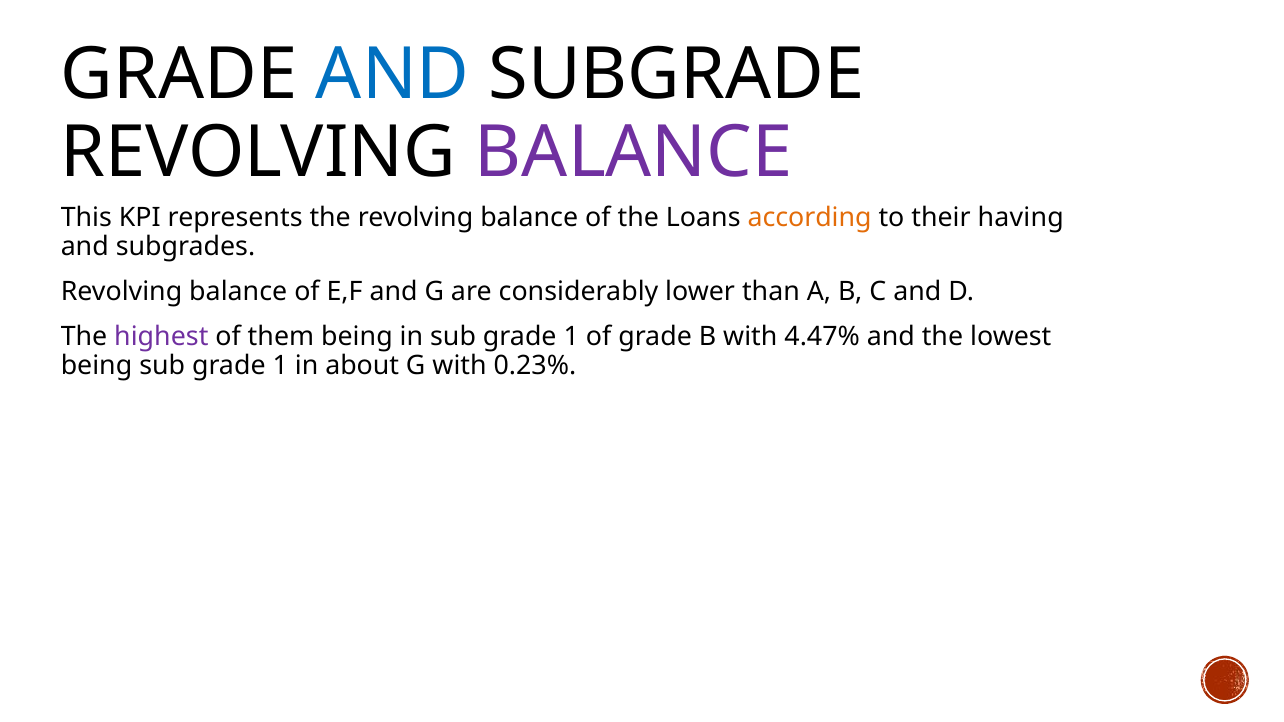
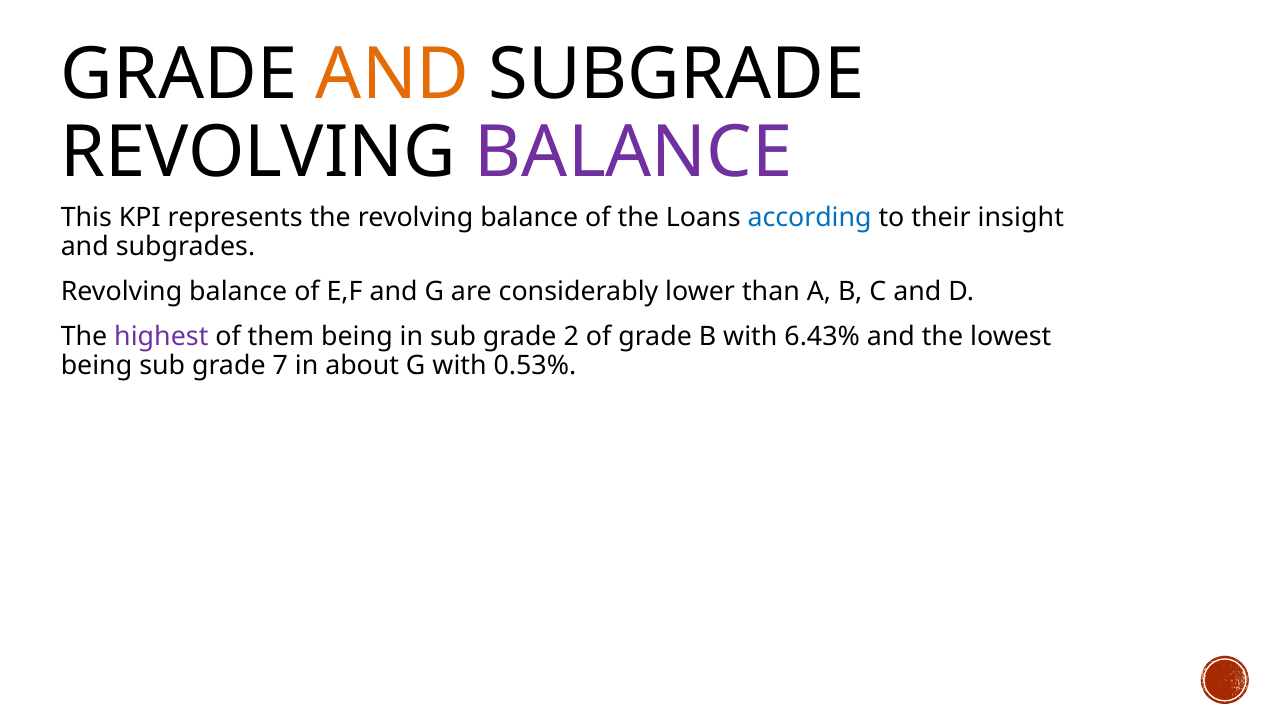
AND at (393, 75) colour: blue -> orange
according colour: orange -> blue
having: having -> insight
in sub grade 1: 1 -> 2
4.47%: 4.47% -> 6.43%
being sub grade 1: 1 -> 7
0.23%: 0.23% -> 0.53%
